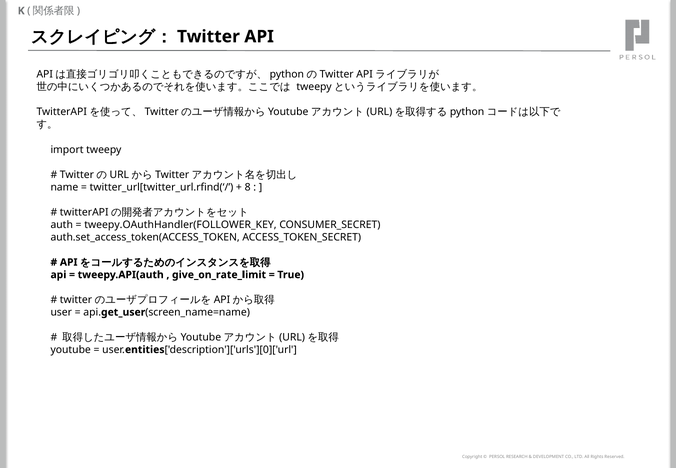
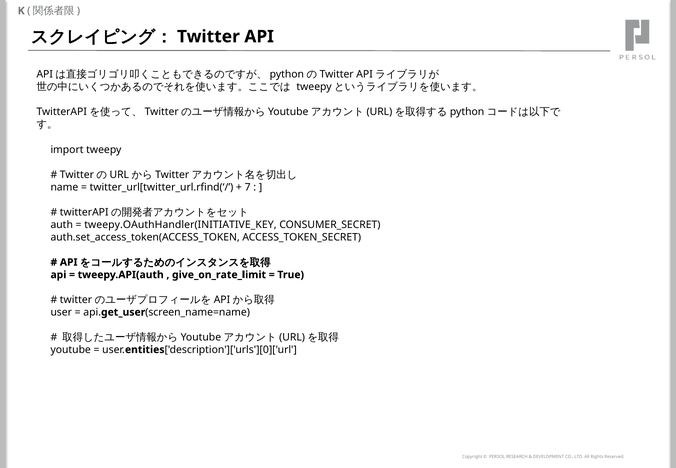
8: 8 -> 7
tweepy.OAuthHandler(FOLLOWER_KEY: tweepy.OAuthHandler(FOLLOWER_KEY -> tweepy.OAuthHandler(INITIATIVE_KEY
